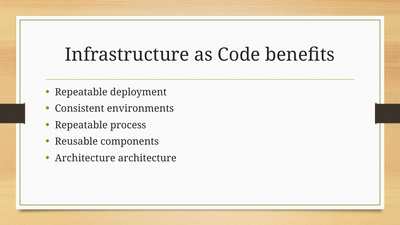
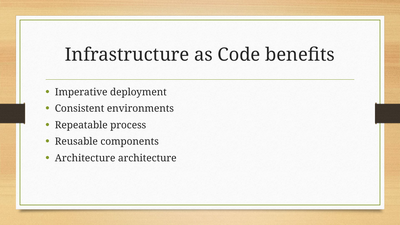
Repeatable at (81, 92): Repeatable -> Imperative
